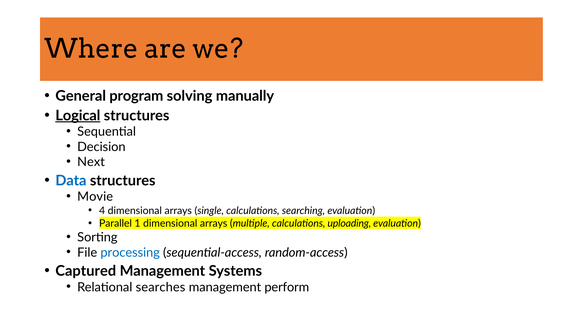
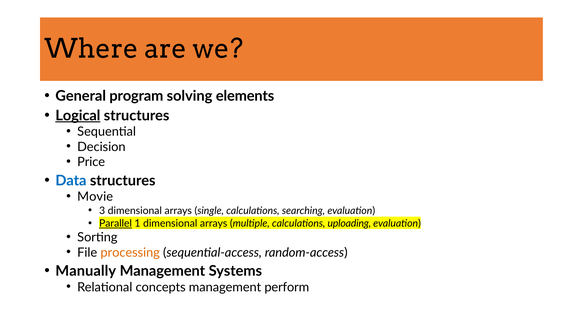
manually: manually -> elements
Next: Next -> Price
4: 4 -> 3
Parallel underline: none -> present
processing colour: blue -> orange
Captured: Captured -> Manually
searches: searches -> concepts
